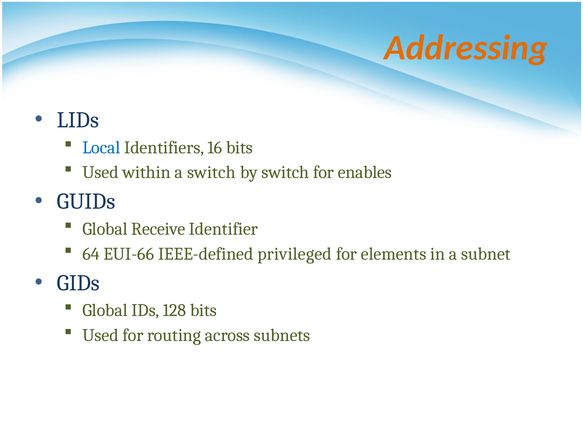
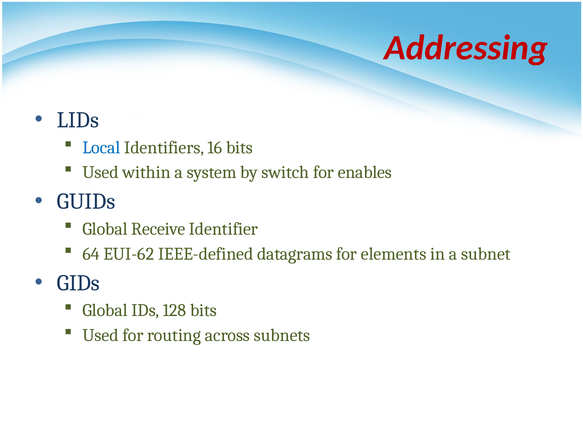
Addressing colour: orange -> red
a switch: switch -> system
EUI-66: EUI-66 -> EUI-62
privileged: privileged -> datagrams
